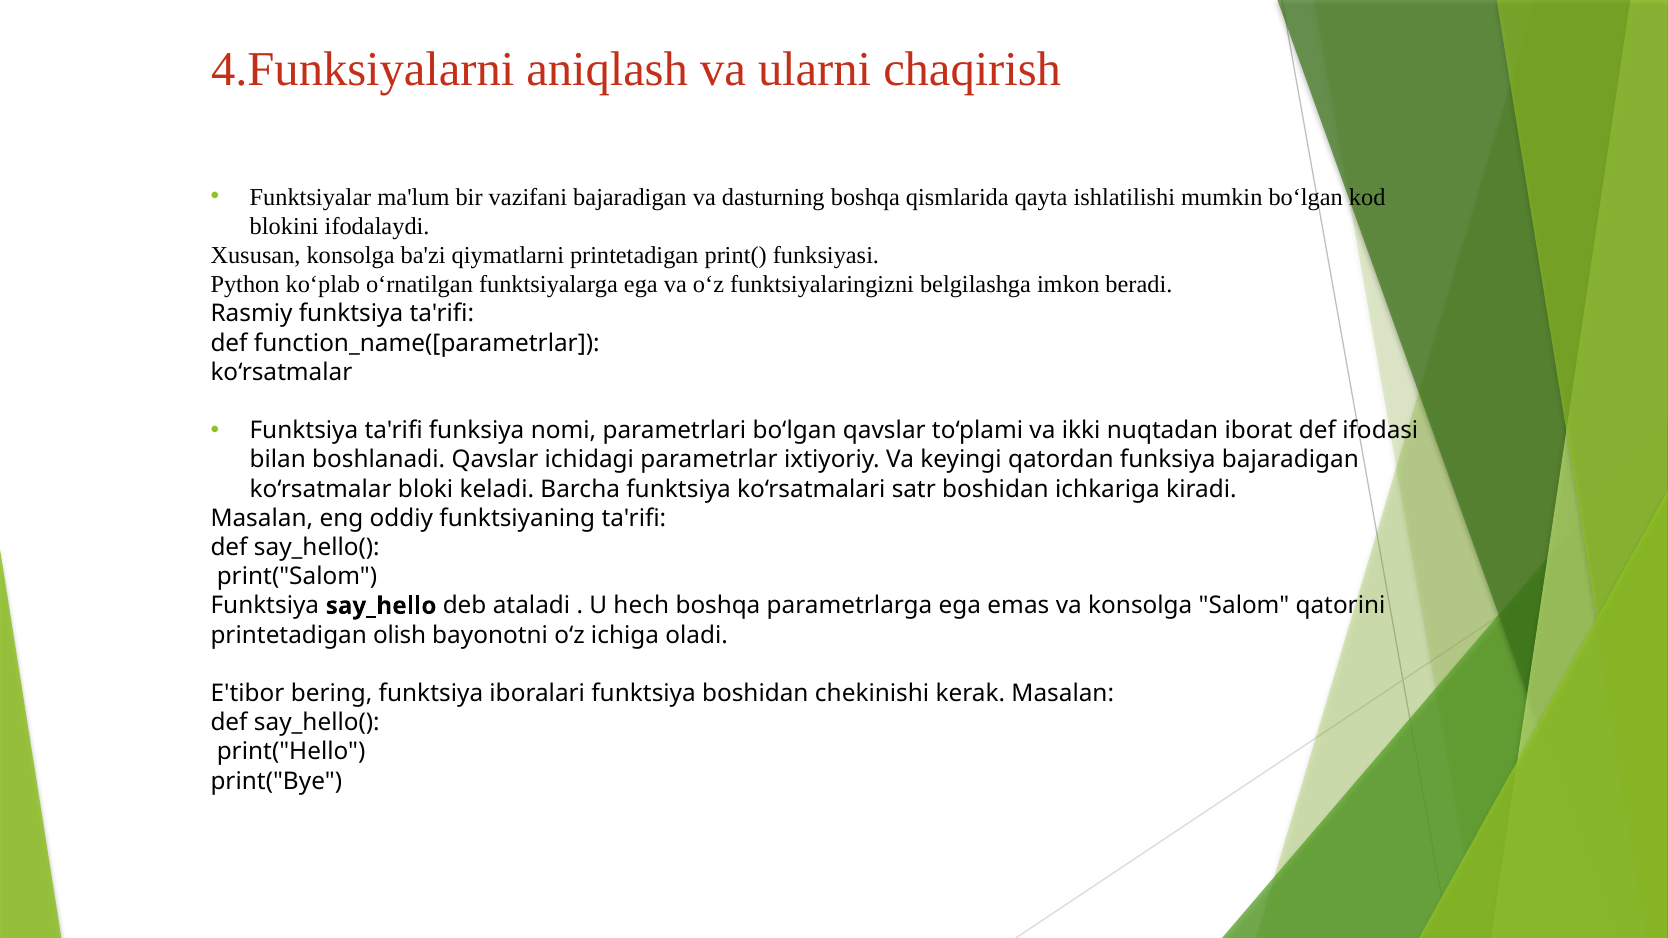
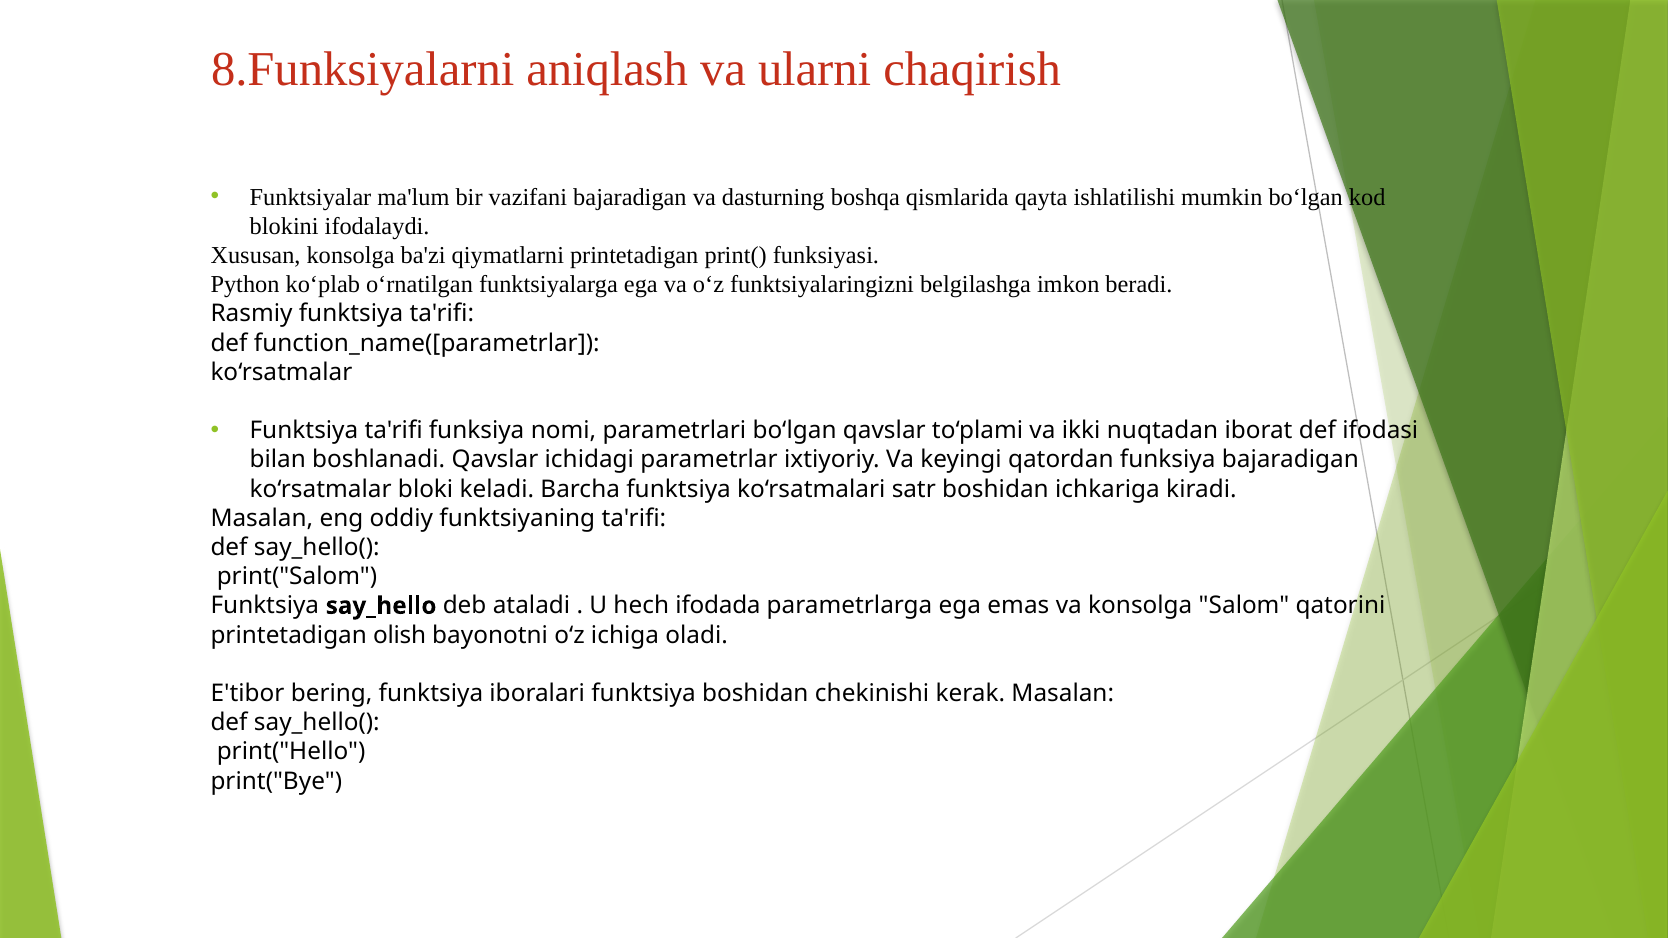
4.Funksiyalarni: 4.Funksiyalarni -> 8.Funksiyalarni
hech boshqa: boshqa -> ifodada
